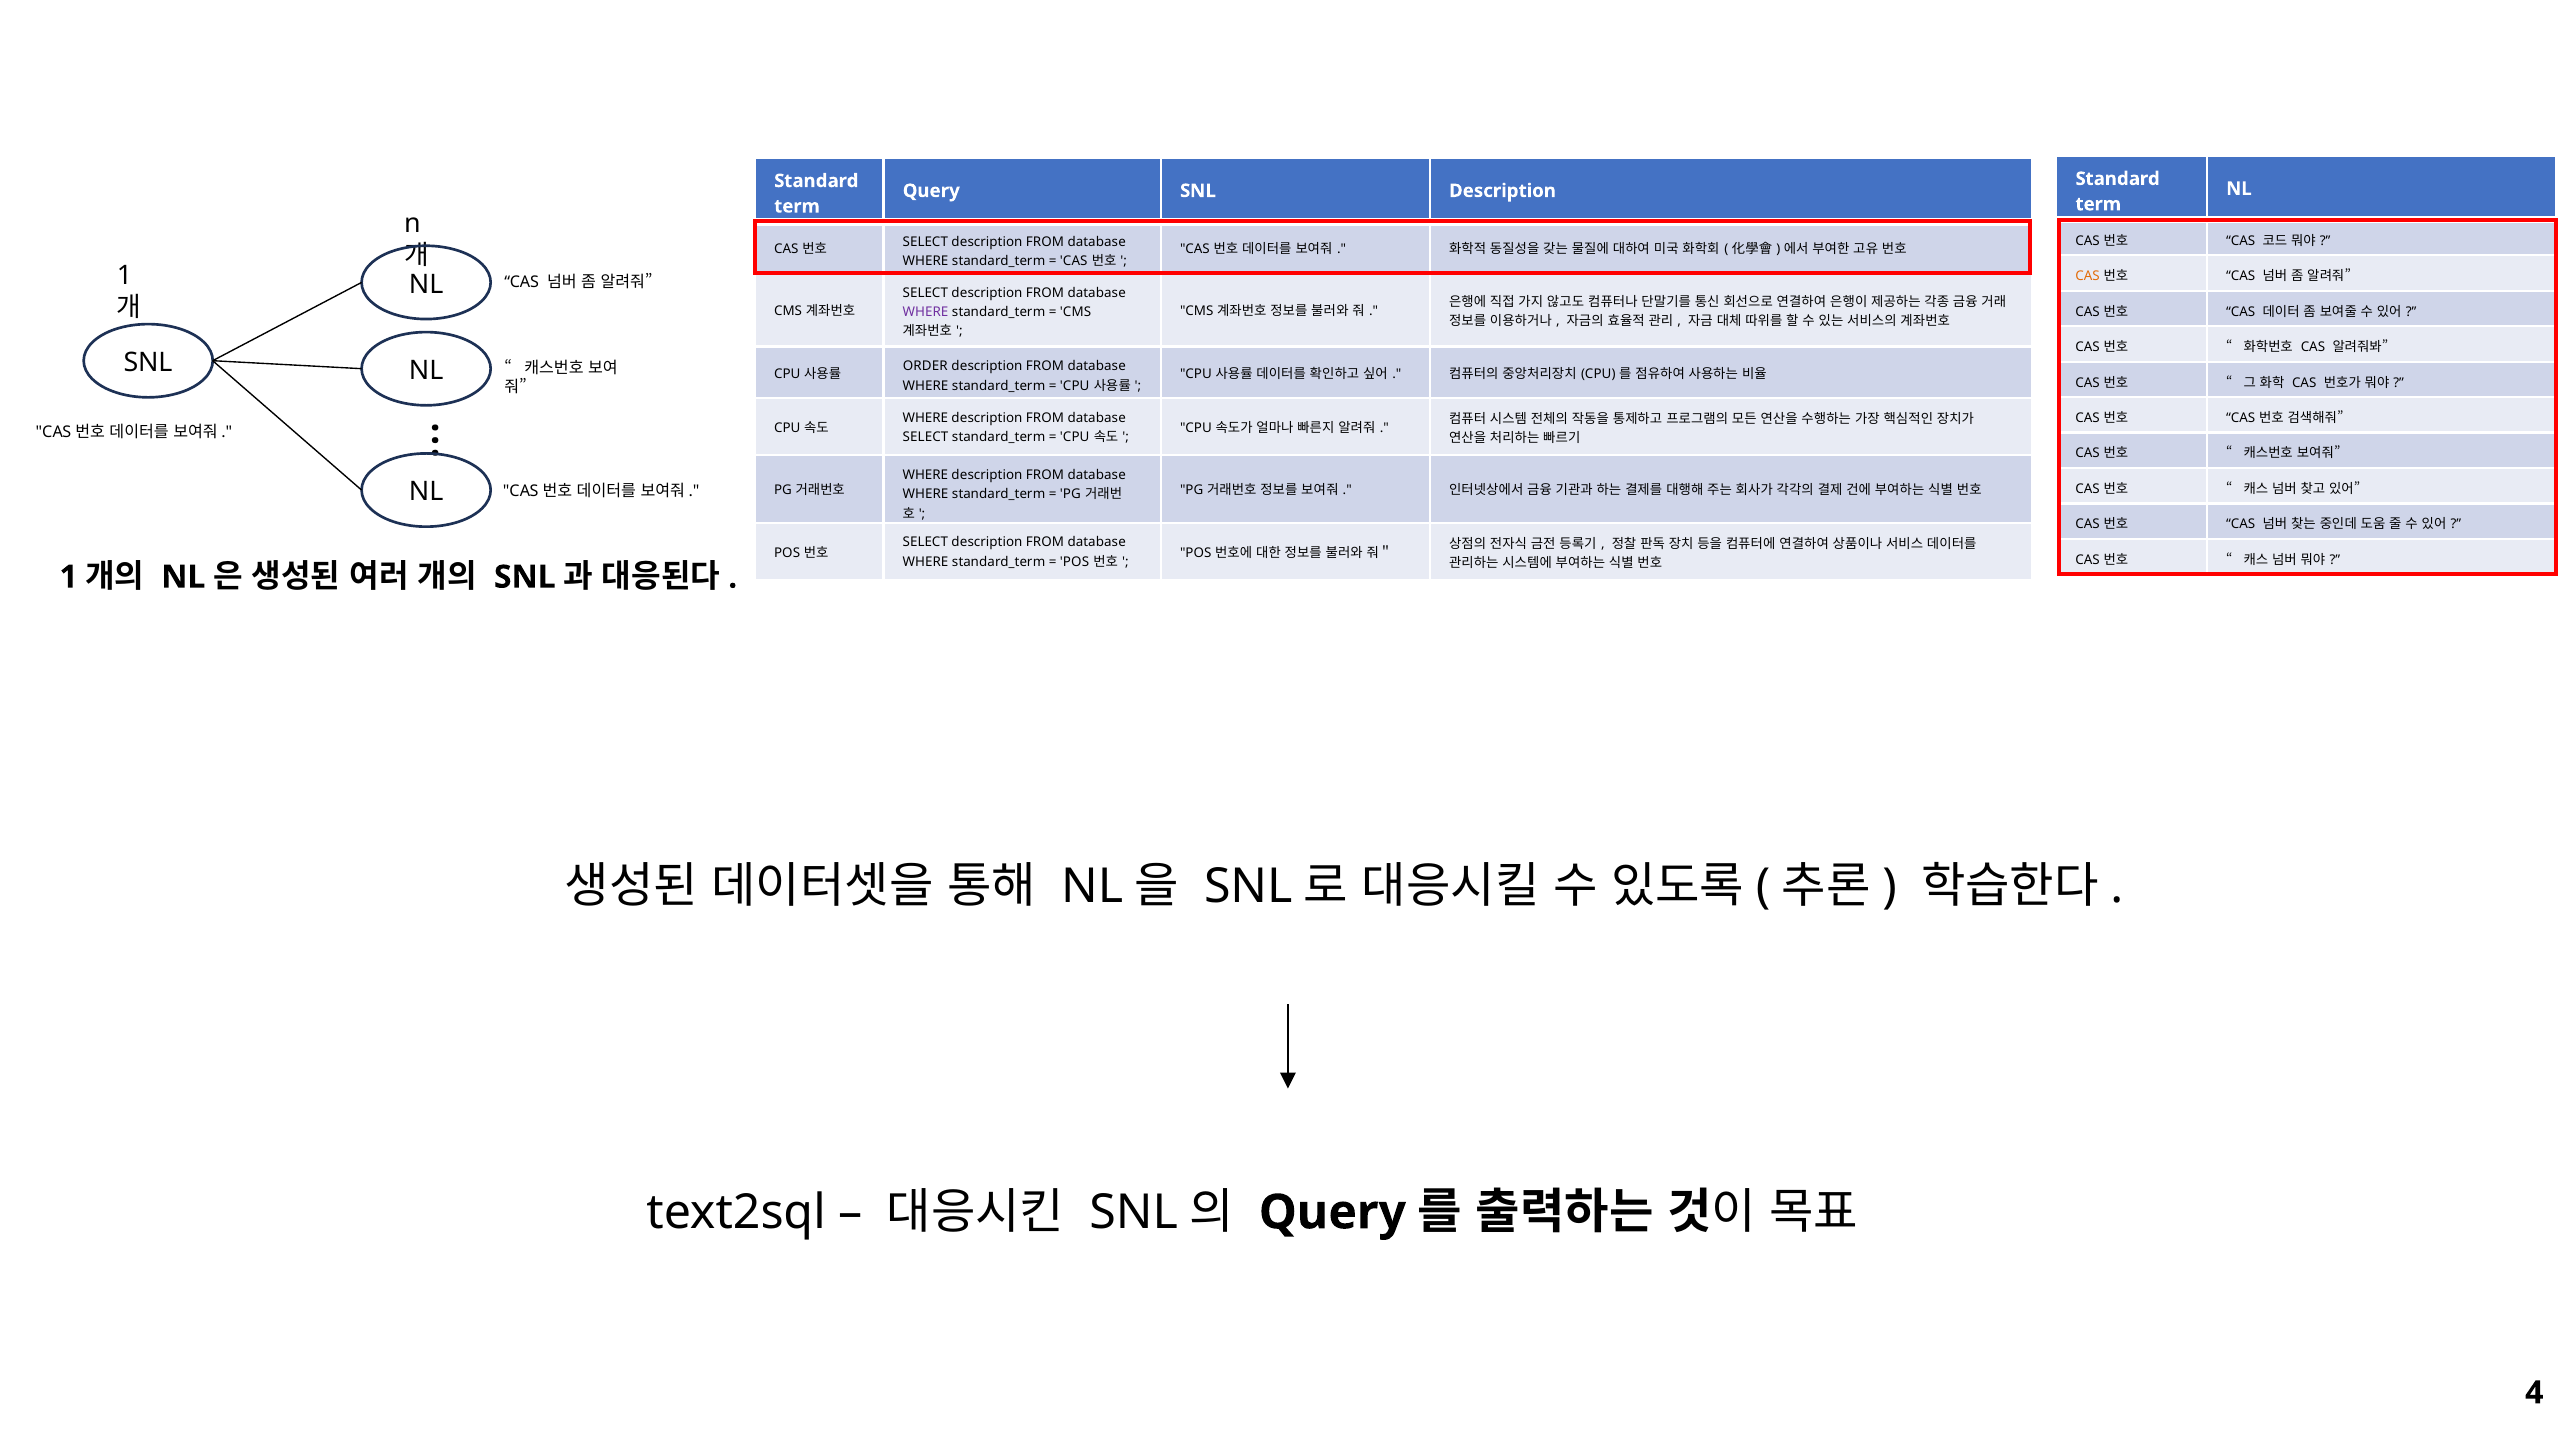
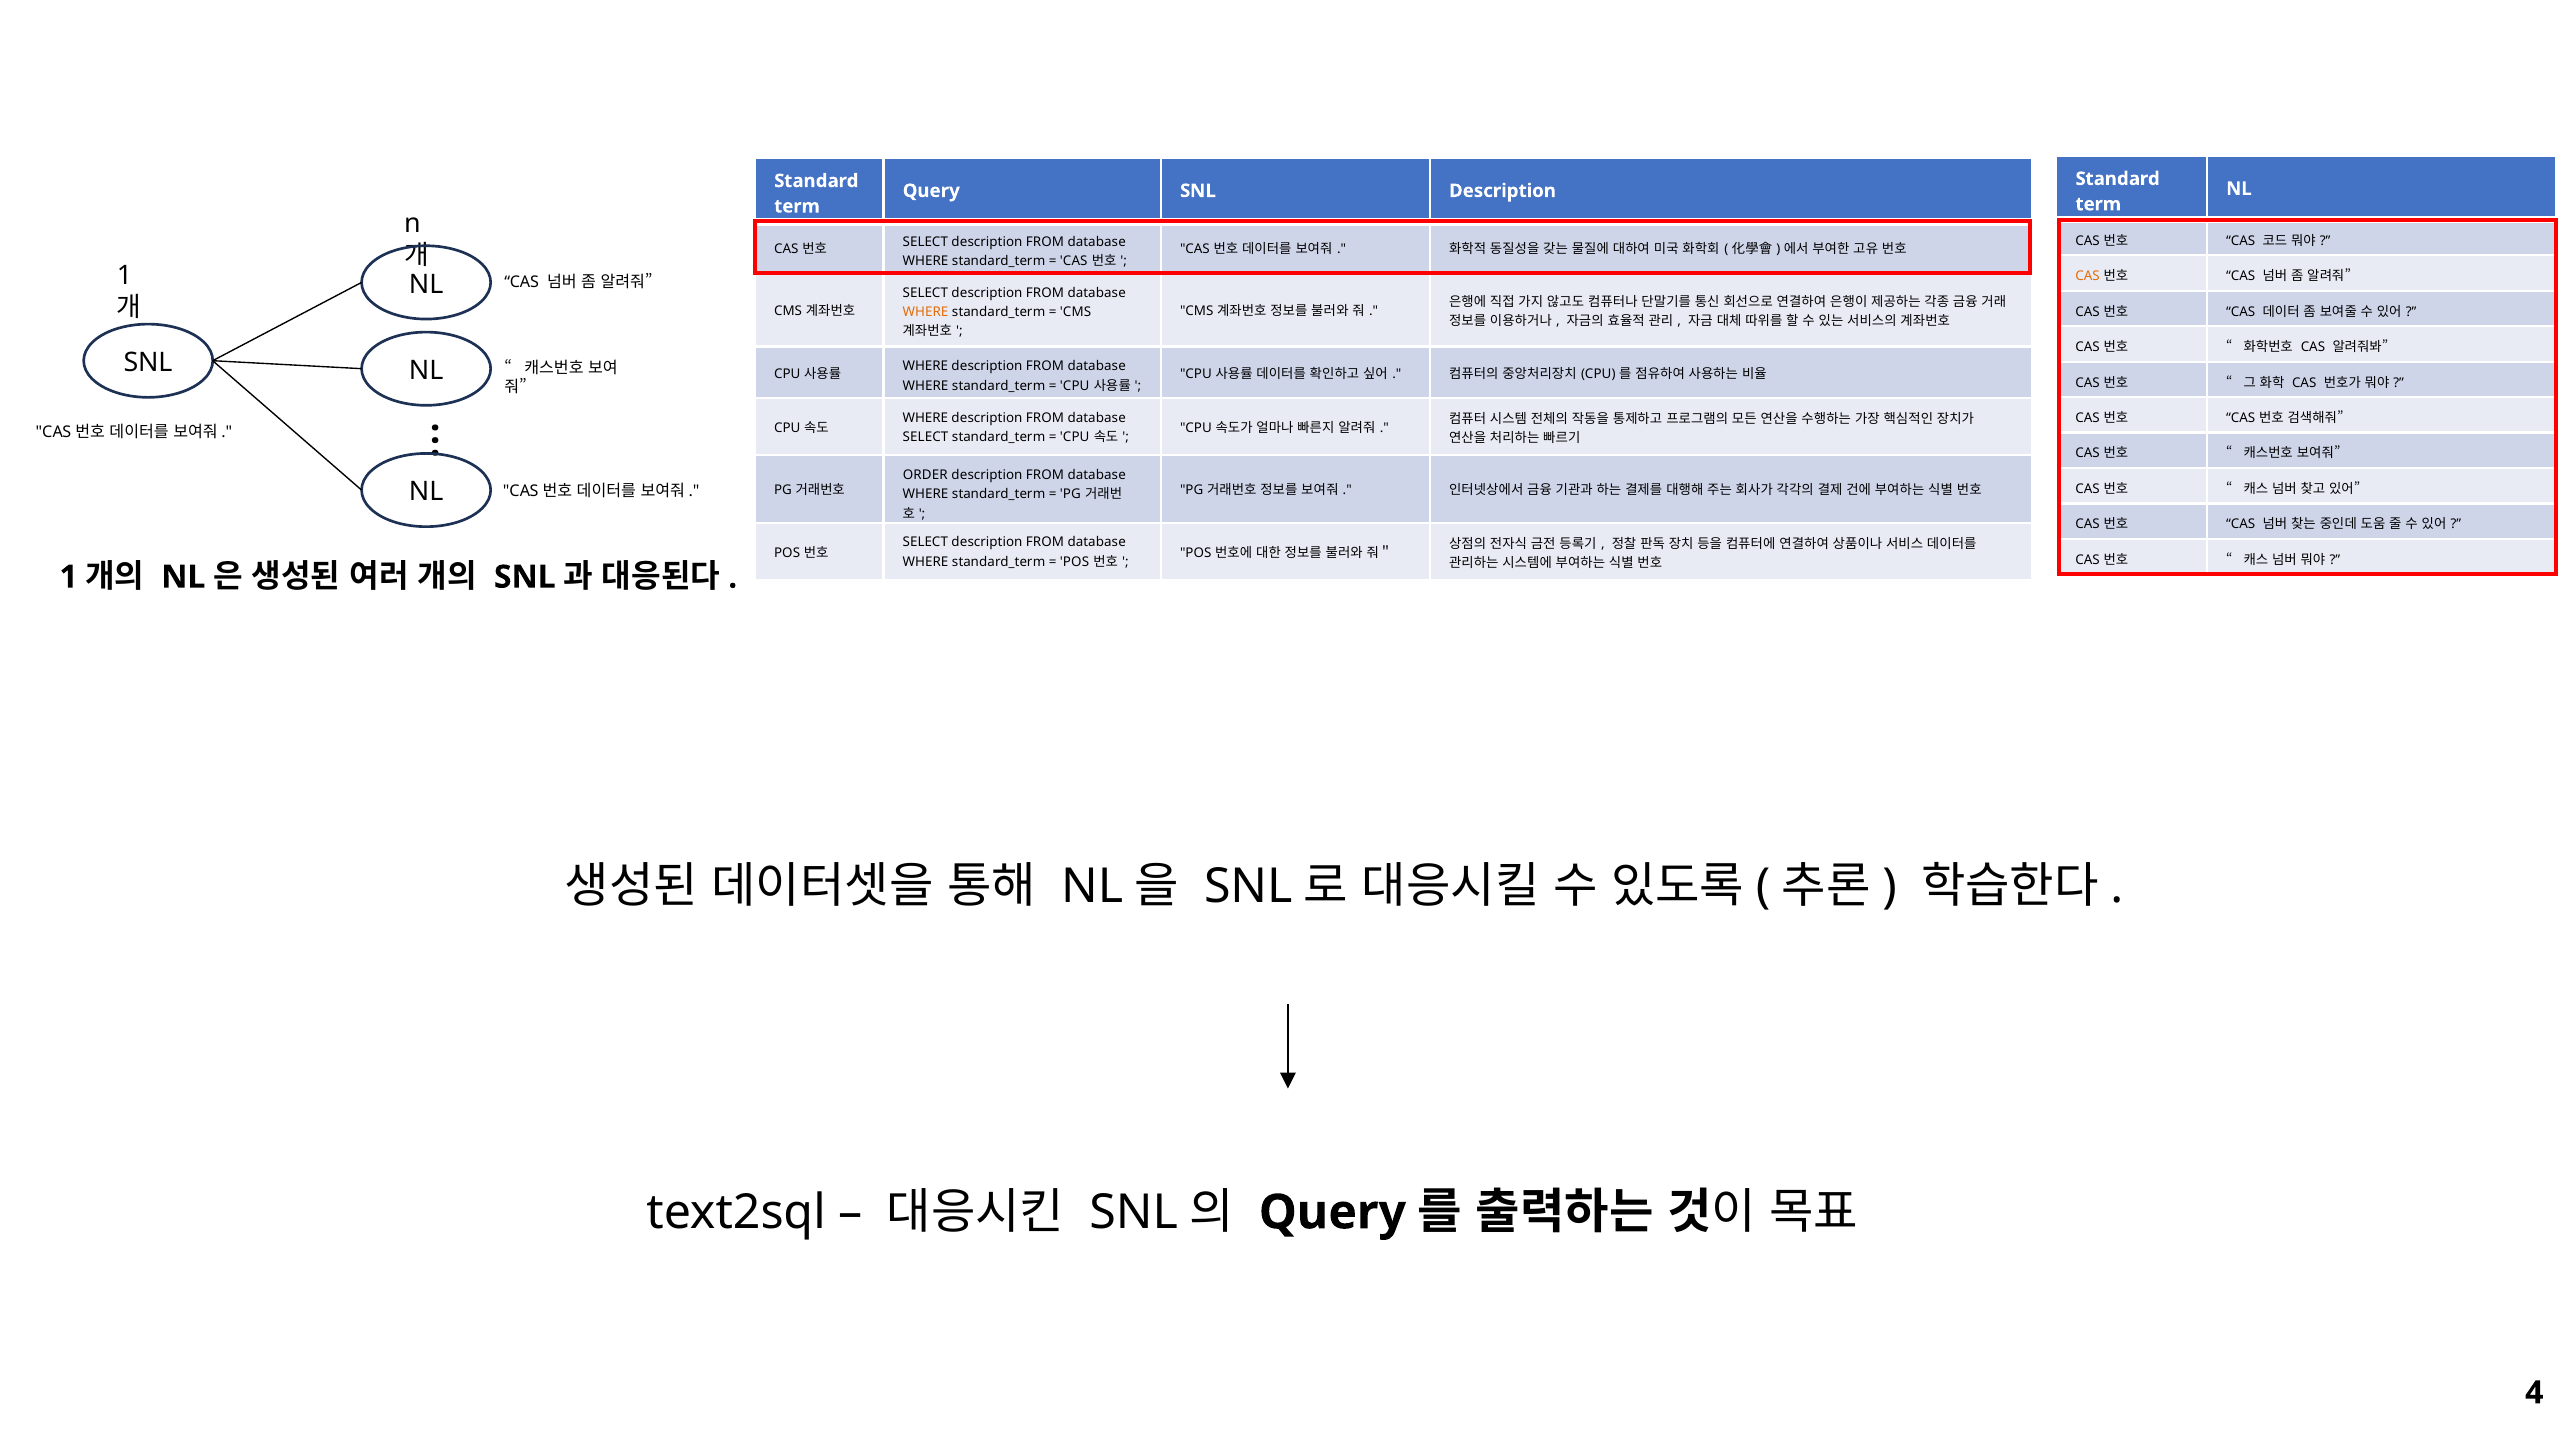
WHERE at (926, 312) colour: purple -> orange
ORDER at (925, 366): ORDER -> WHERE
WHERE at (925, 475): WHERE -> ORDER
